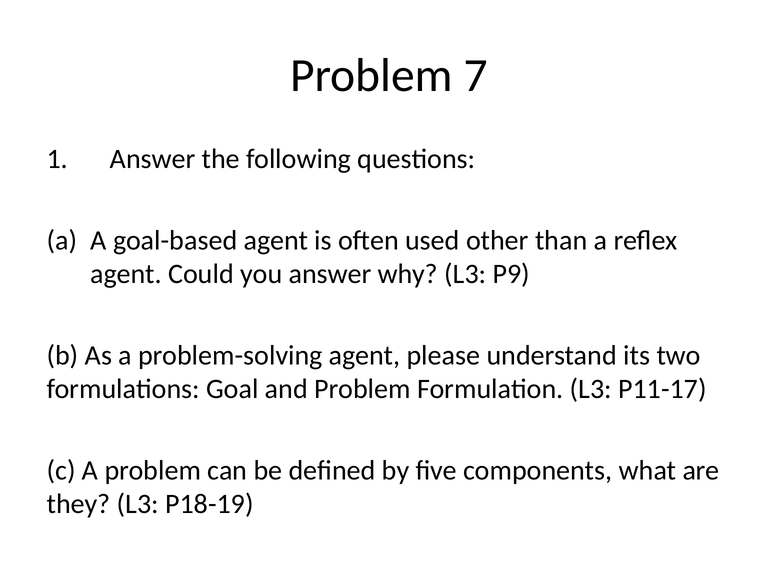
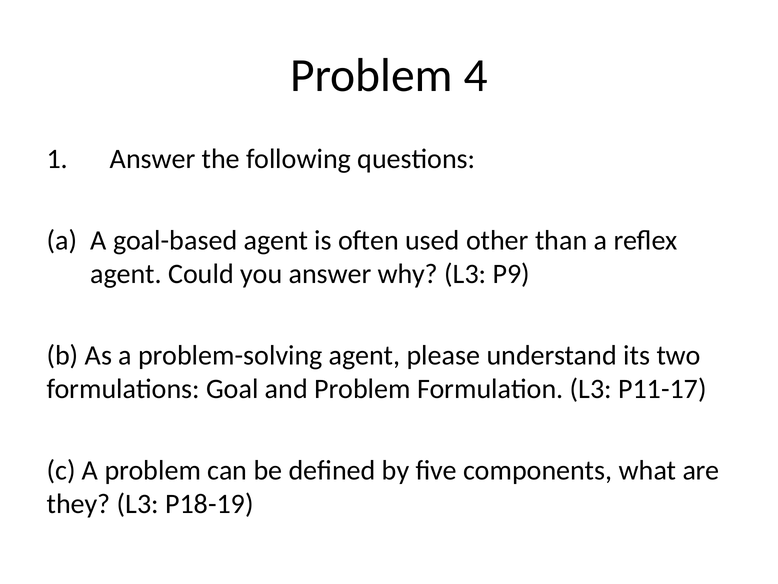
7: 7 -> 4
